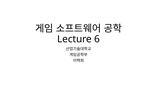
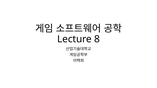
6: 6 -> 8
